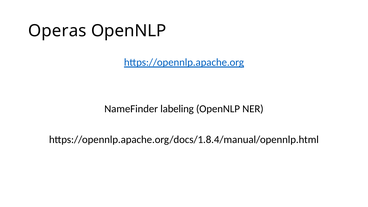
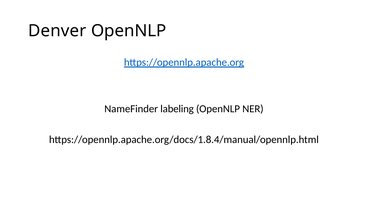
Operas: Operas -> Denver
